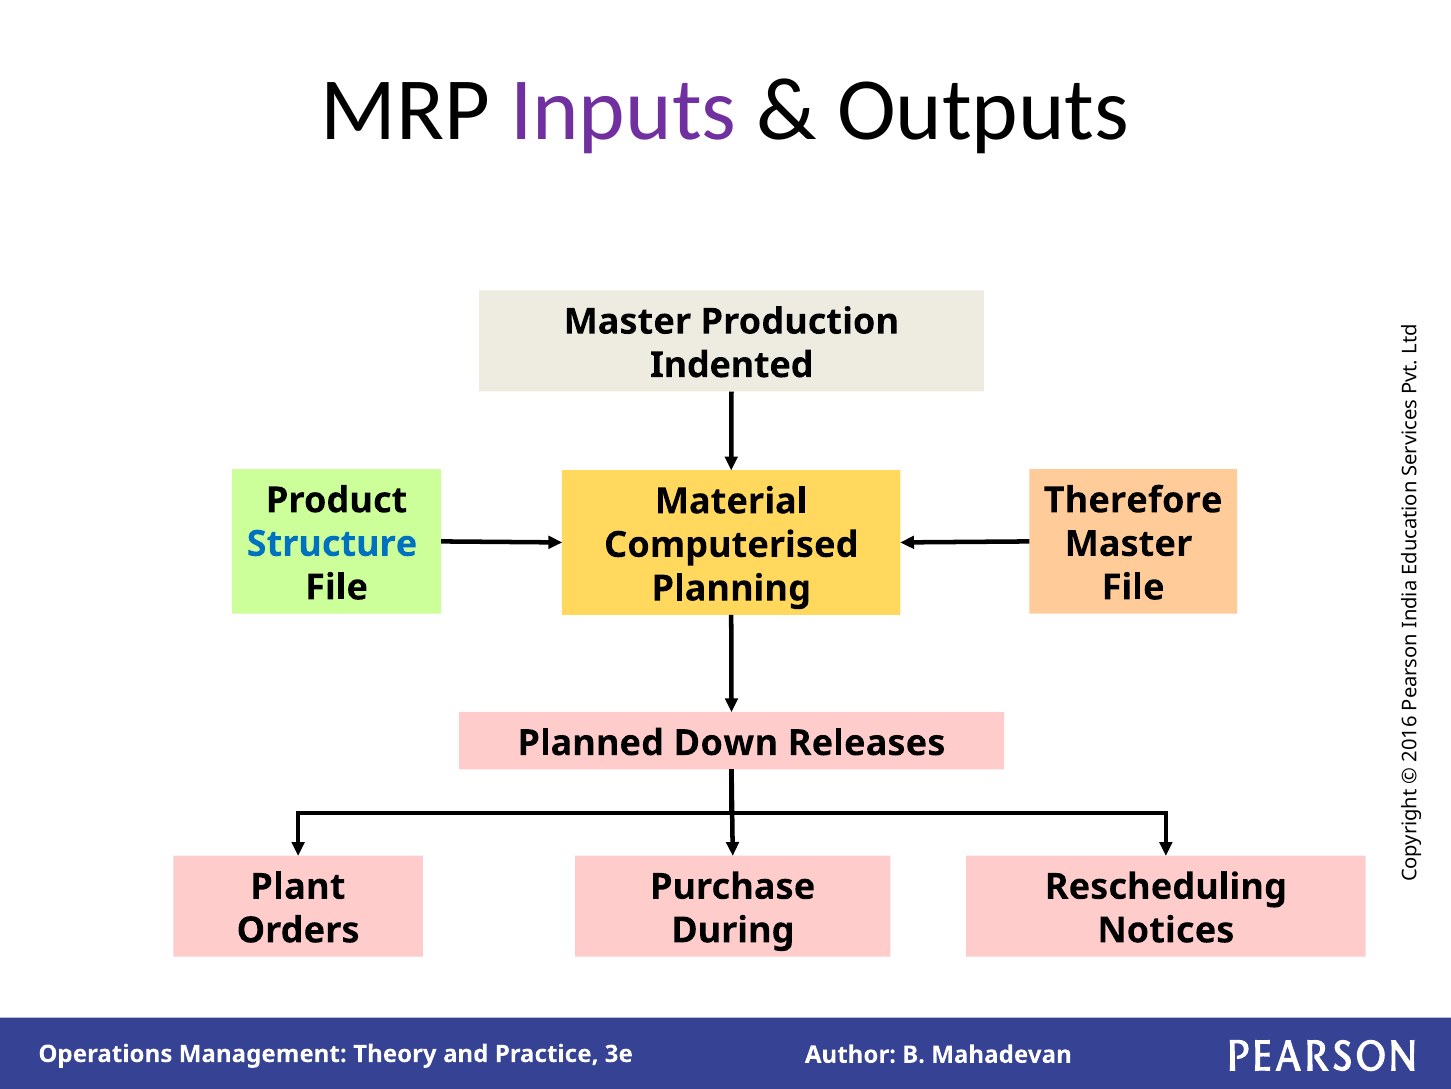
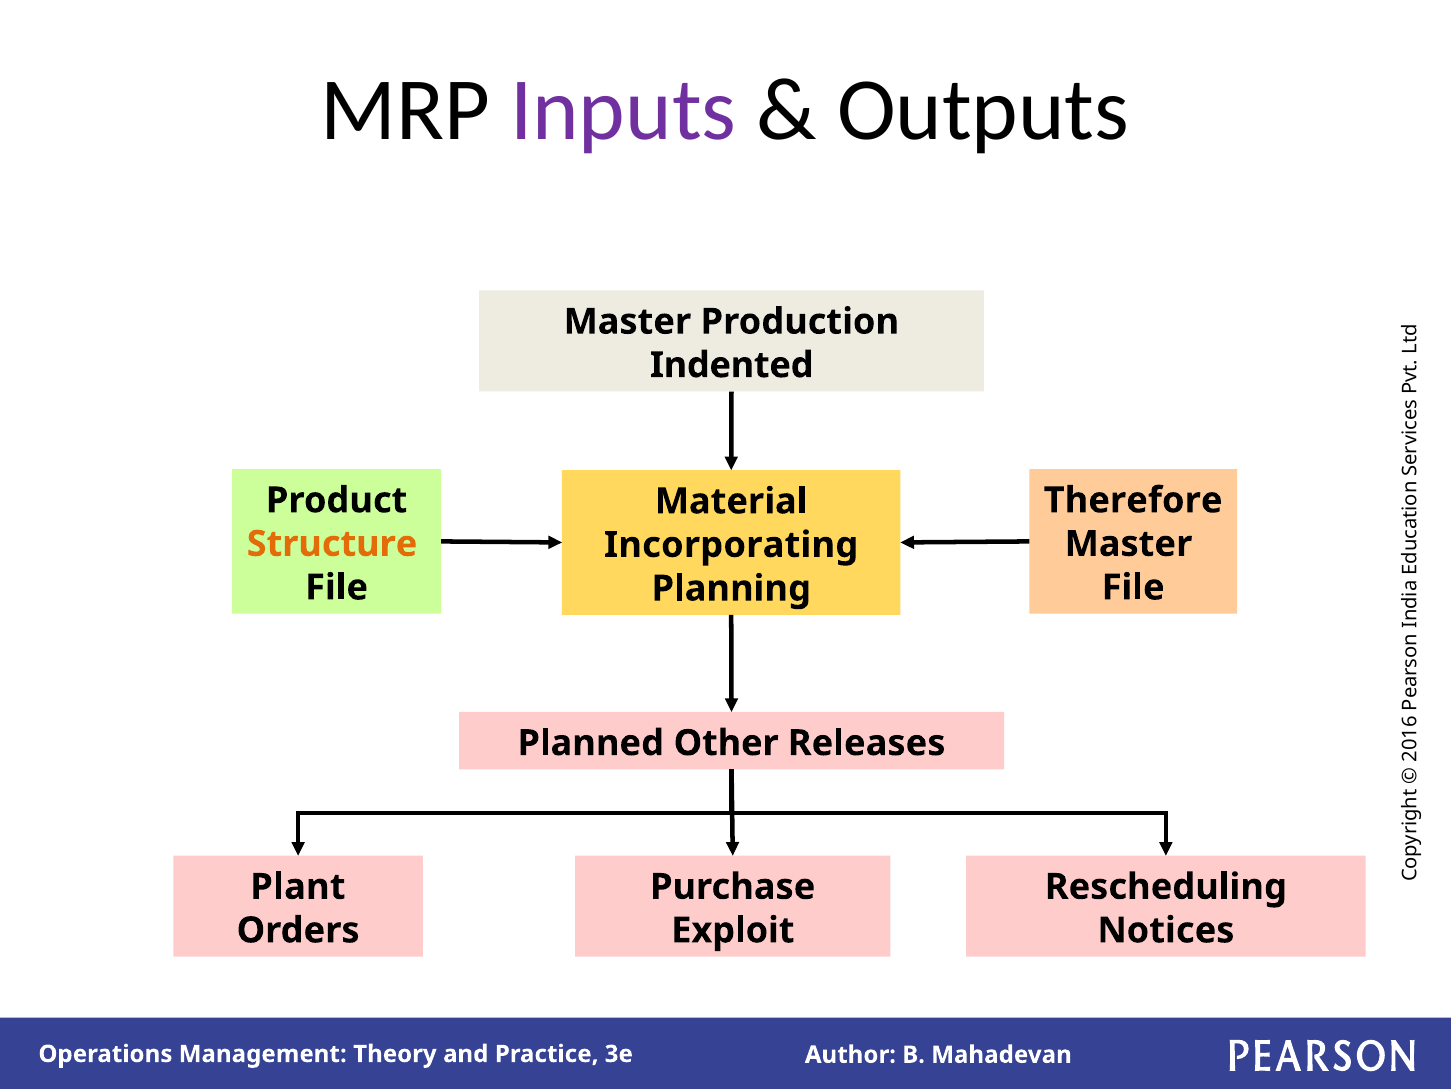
Structure colour: blue -> orange
Computerised: Computerised -> Incorporating
Down: Down -> Other
During: During -> Exploit
